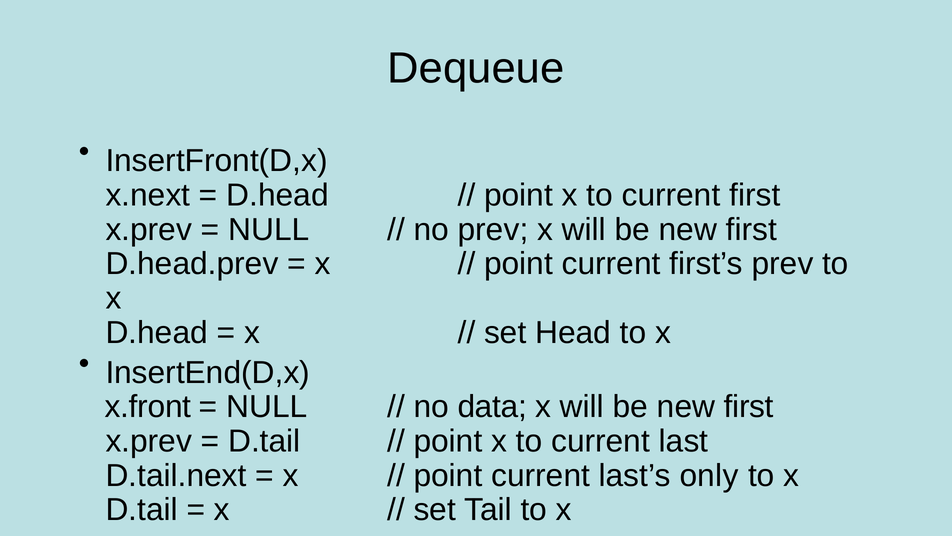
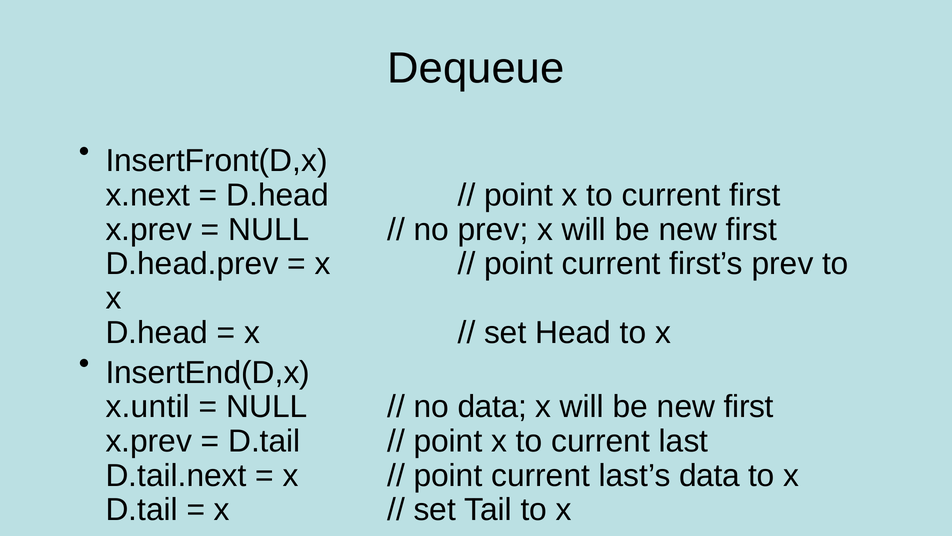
x.front: x.front -> x.until
last’s only: only -> data
